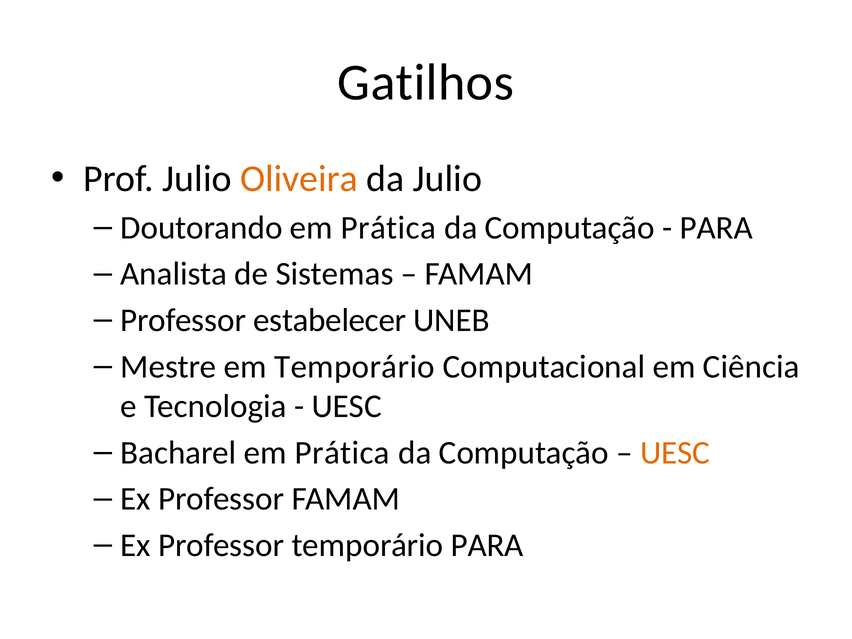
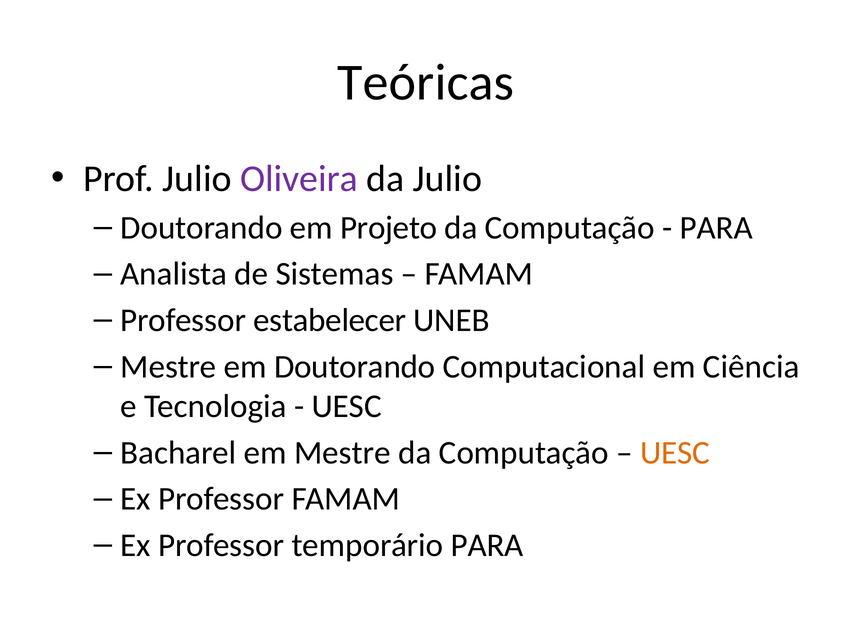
Gatilhos: Gatilhos -> Teóricas
Oliveira colour: orange -> purple
Doutorando em Prática: Prática -> Projeto
em Temporário: Temporário -> Doutorando
Bacharel em Prática: Prática -> Mestre
